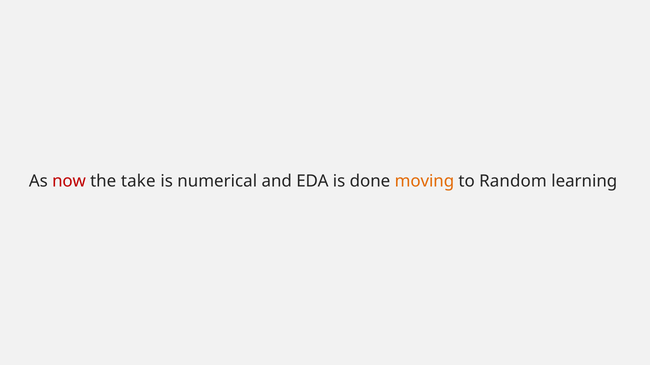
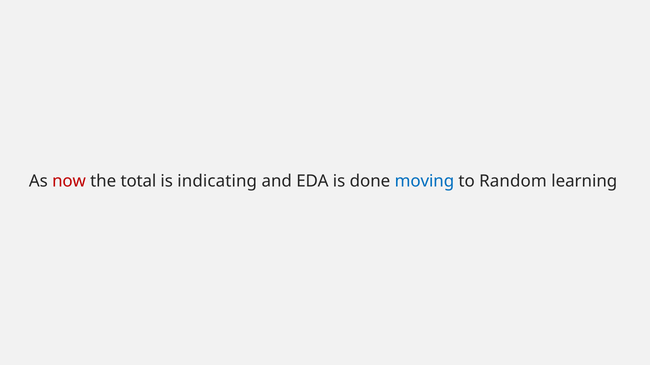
take: take -> total
numerical: numerical -> indicating
moving colour: orange -> blue
